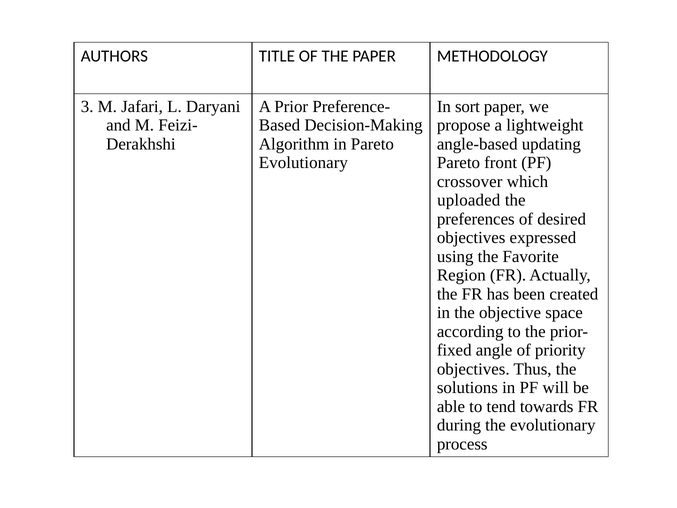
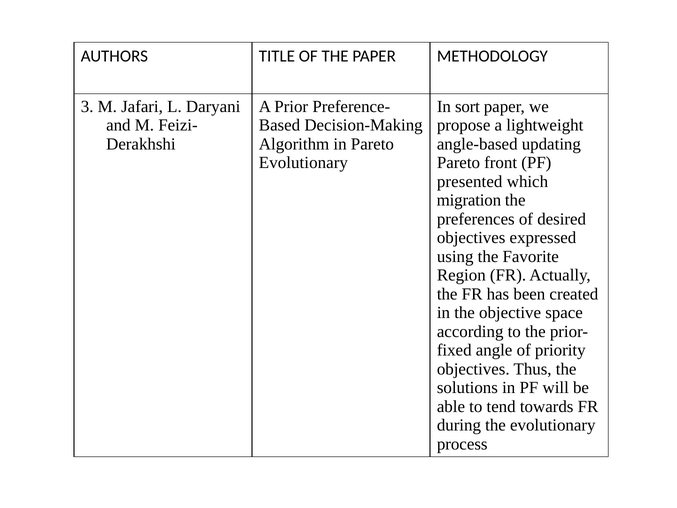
crossover: crossover -> presented
uploaded: uploaded -> migration
